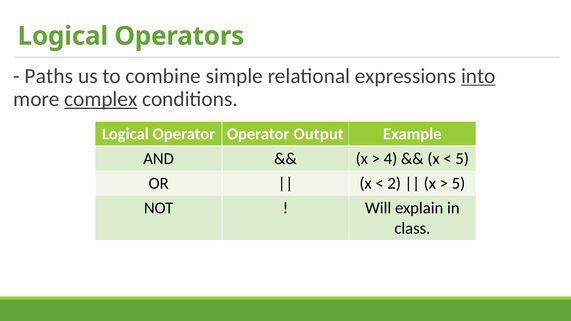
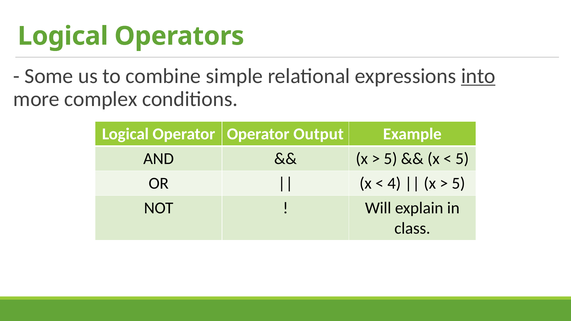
Paths: Paths -> Some
complex underline: present -> none
4 at (390, 159): 4 -> 5
2: 2 -> 4
